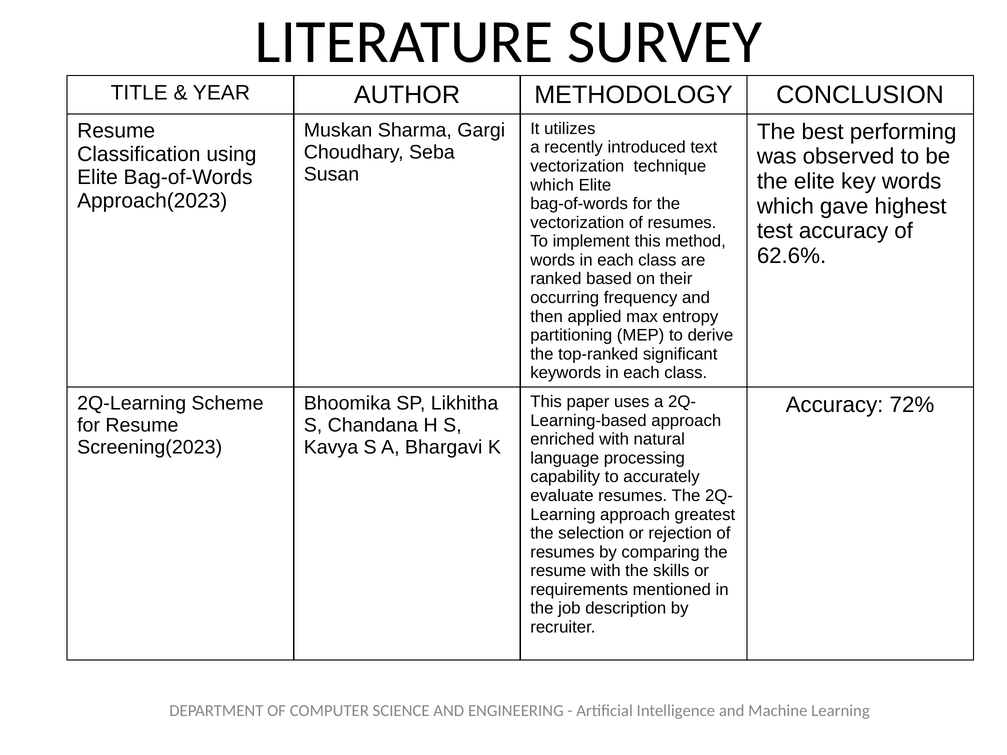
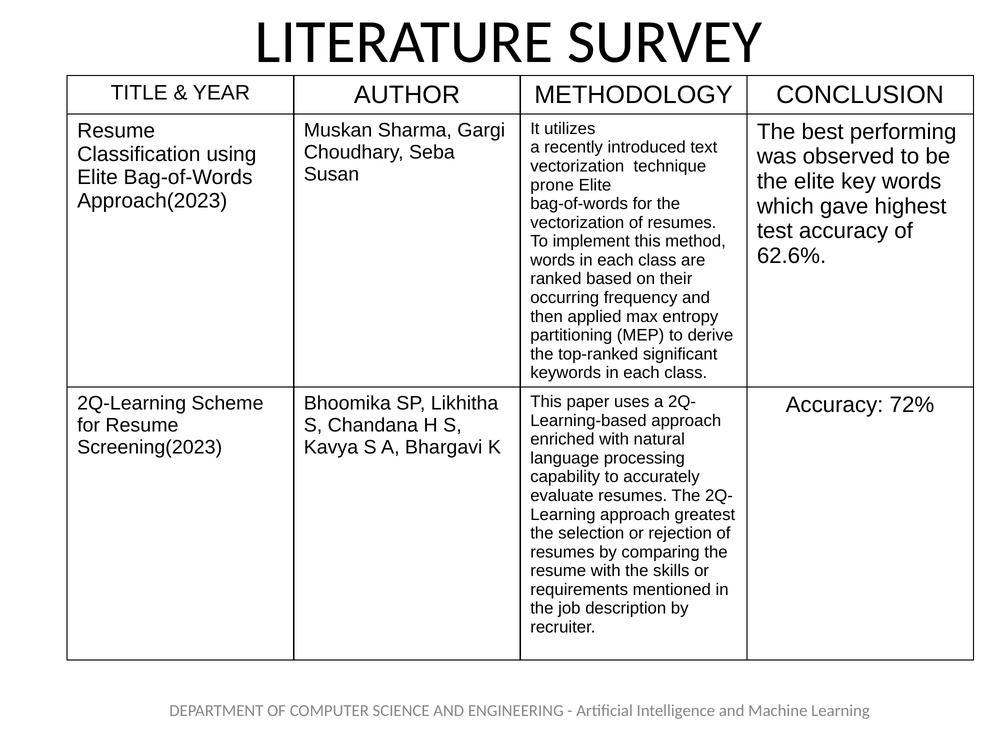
which at (552, 185): which -> prone
